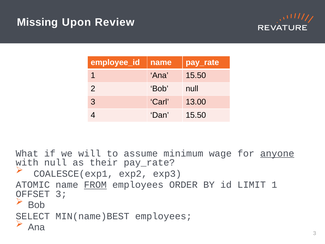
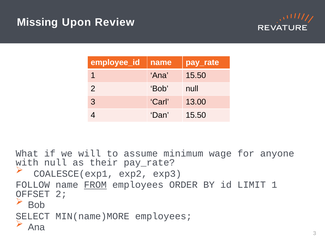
anyone underline: present -> none
ATOMIC: ATOMIC -> FOLLOW
OFFSET 3: 3 -> 2
MIN(name)BEST: MIN(name)BEST -> MIN(name)MORE
